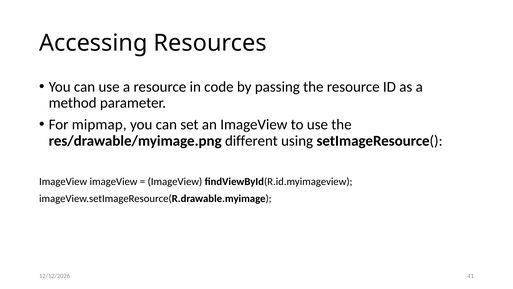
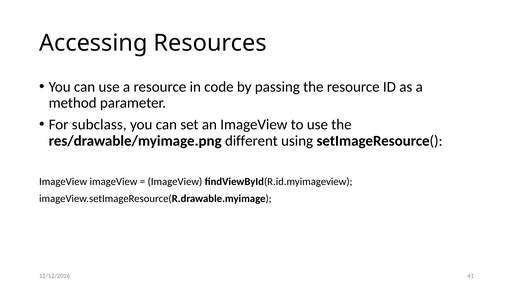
mipmap: mipmap -> subclass
